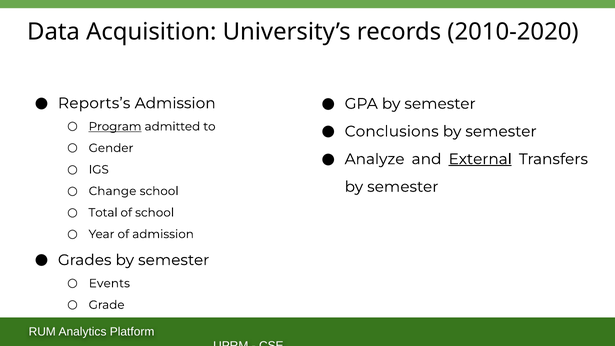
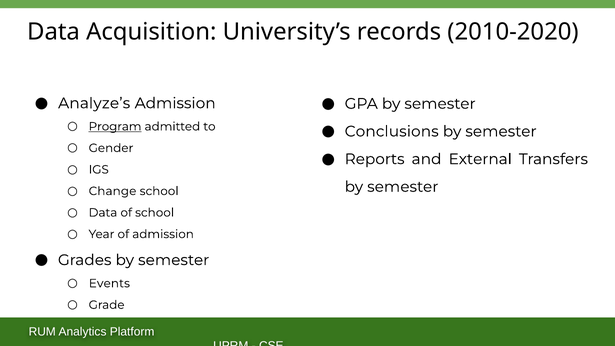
Reports’s: Reports’s -> Analyze’s
Analyze: Analyze -> Reports
External underline: present -> none
Total at (103, 213): Total -> Data
